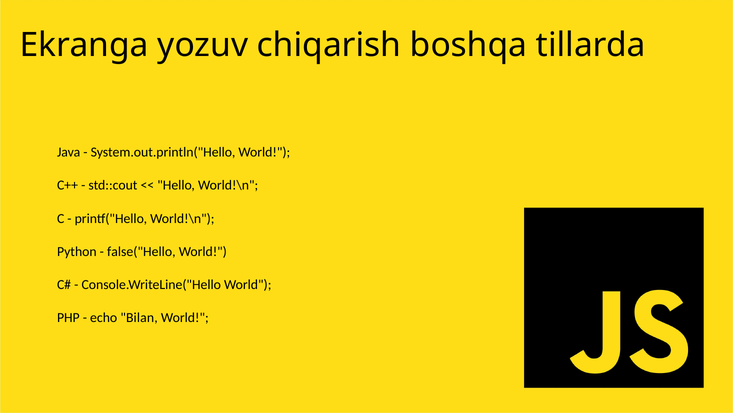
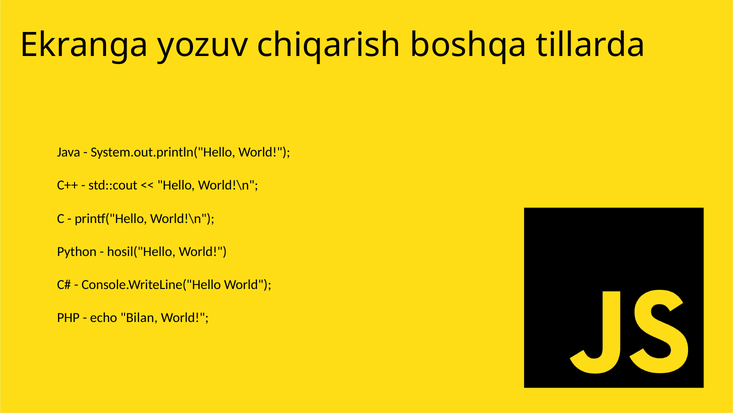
false("Hello: false("Hello -> hosil("Hello
